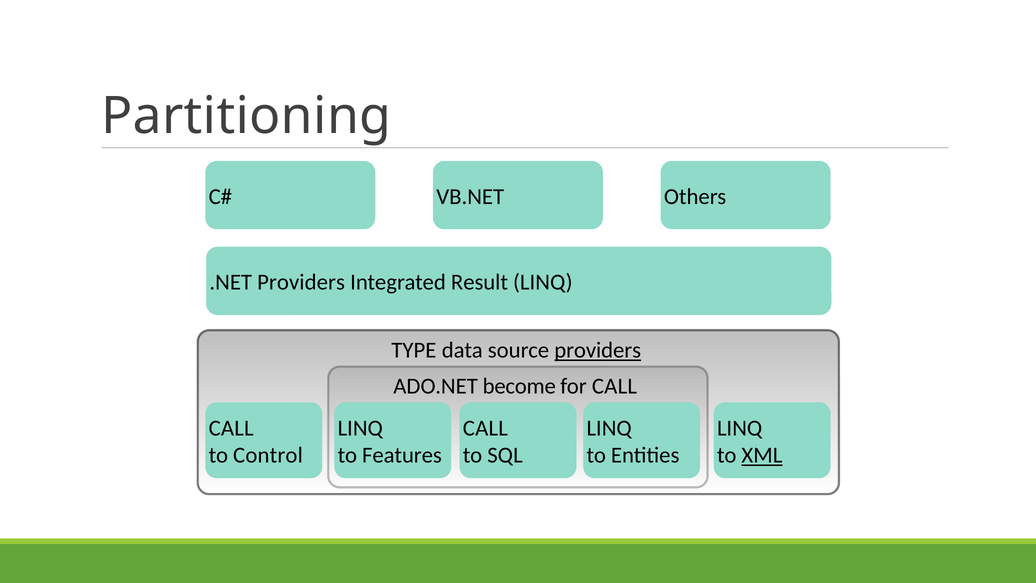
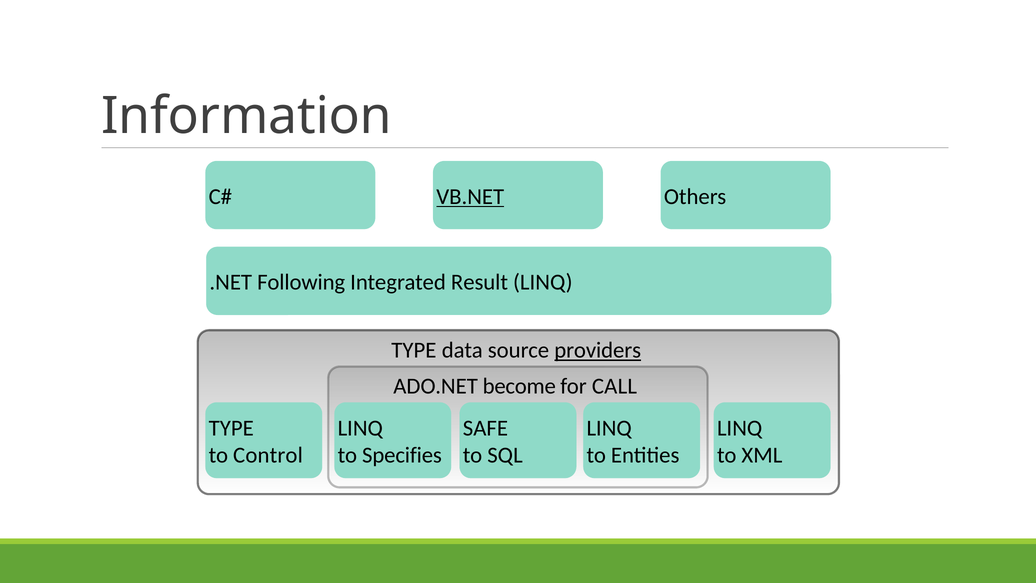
Partitioning: Partitioning -> Information
VB.NET underline: none -> present
.NET Providers: Providers -> Following
CALL at (231, 428): CALL -> TYPE
CALL at (485, 428): CALL -> SAFE
Features: Features -> Specifies
XML underline: present -> none
